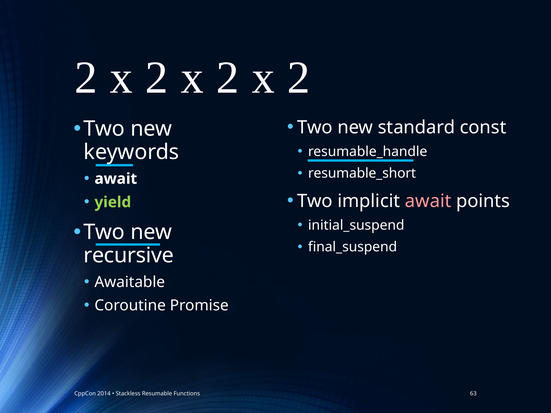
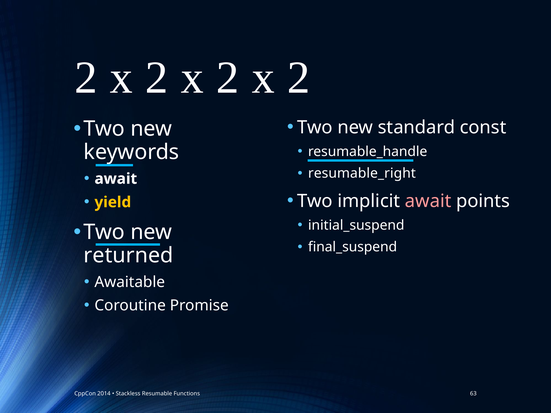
resumable_short: resumable_short -> resumable_right
yield colour: light green -> yellow
recursive: recursive -> returned
